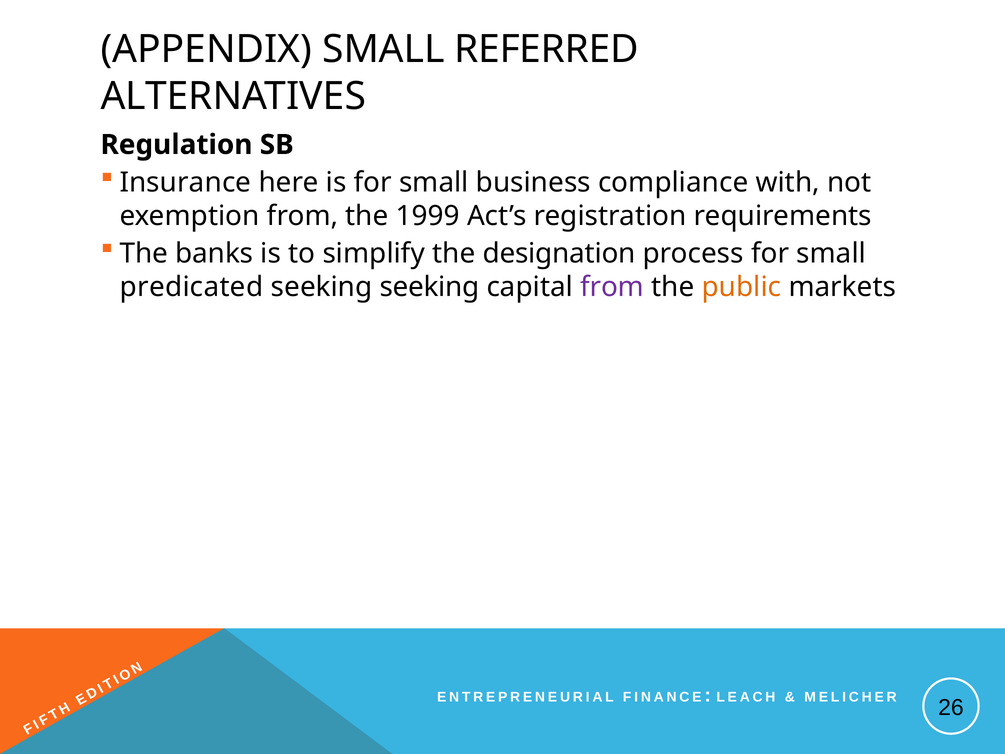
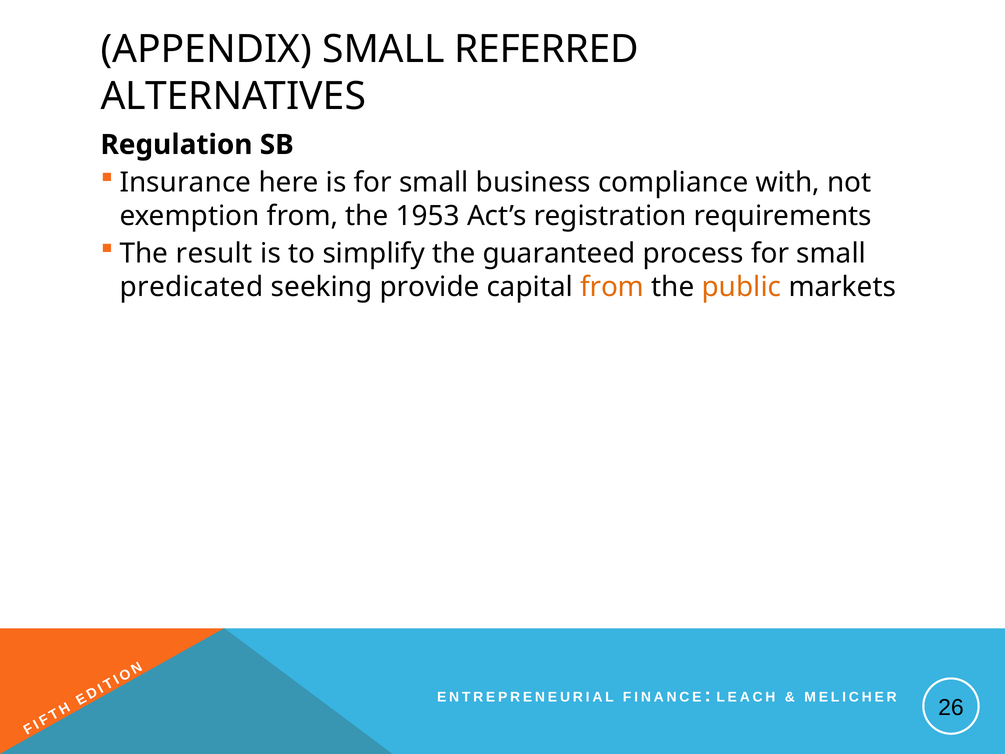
1999: 1999 -> 1953
banks: banks -> result
designation: designation -> guaranteed
seeking seeking: seeking -> provide
from at (612, 287) colour: purple -> orange
